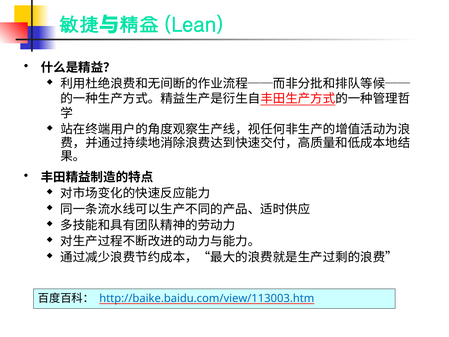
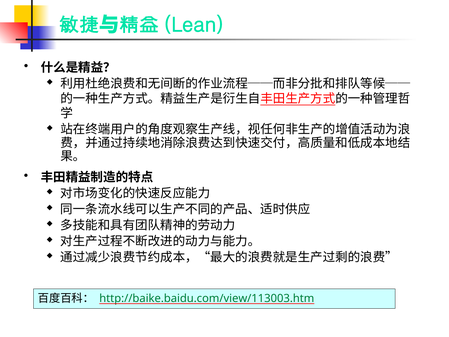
http://baike.baidu.com/view/113003.htm colour: blue -> green
